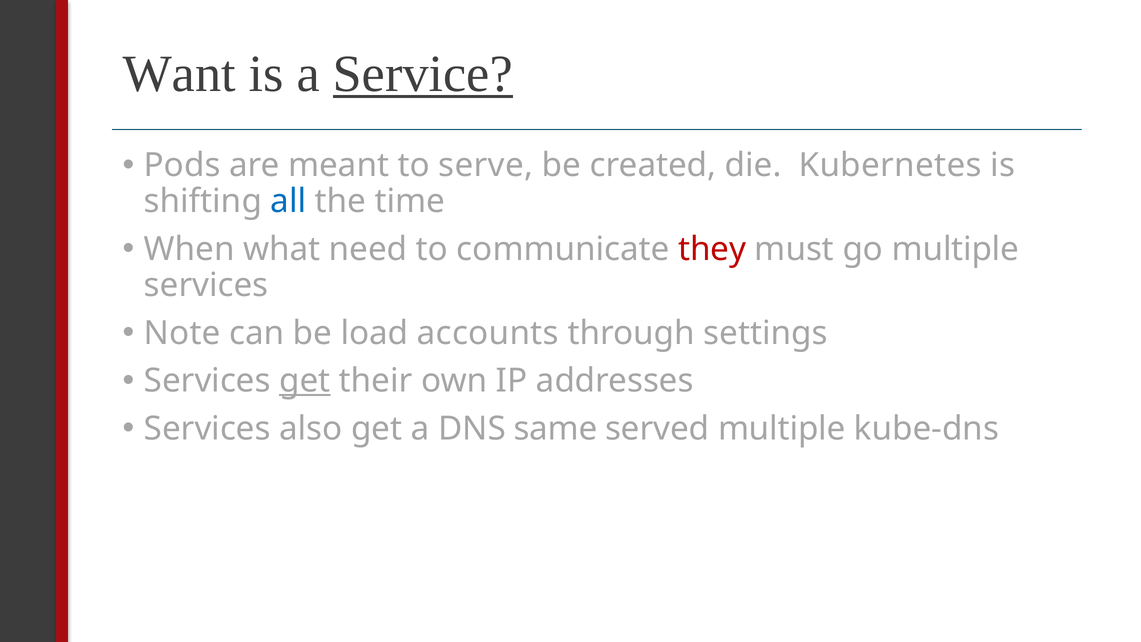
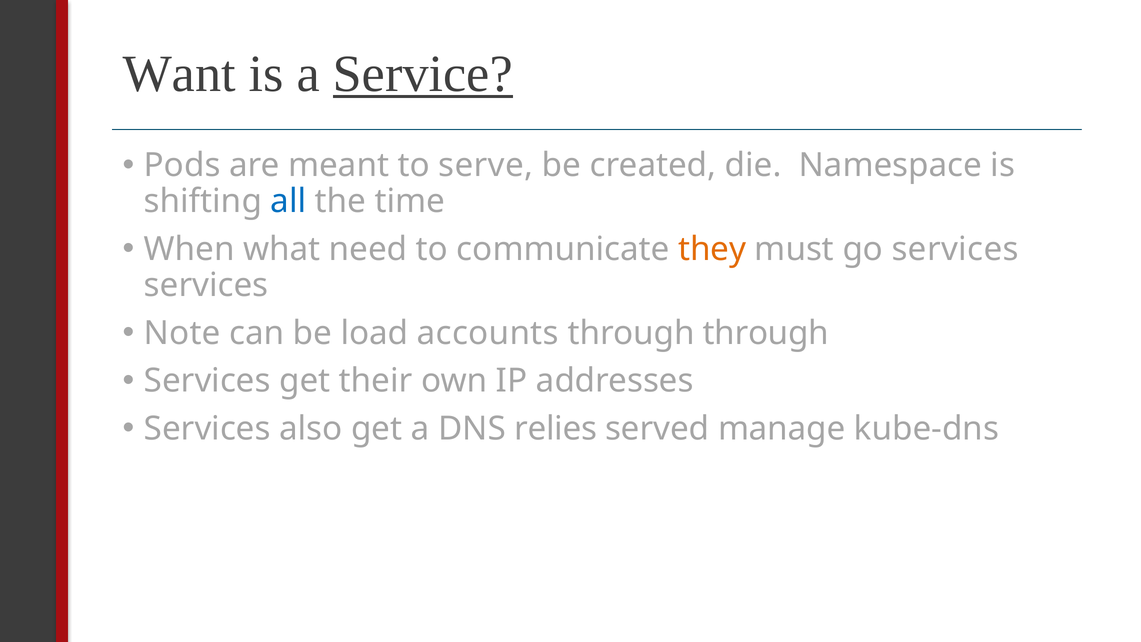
Kubernetes: Kubernetes -> Namespace
they colour: red -> orange
go multiple: multiple -> services
through settings: settings -> through
get at (305, 381) underline: present -> none
same: same -> relies
served multiple: multiple -> manage
